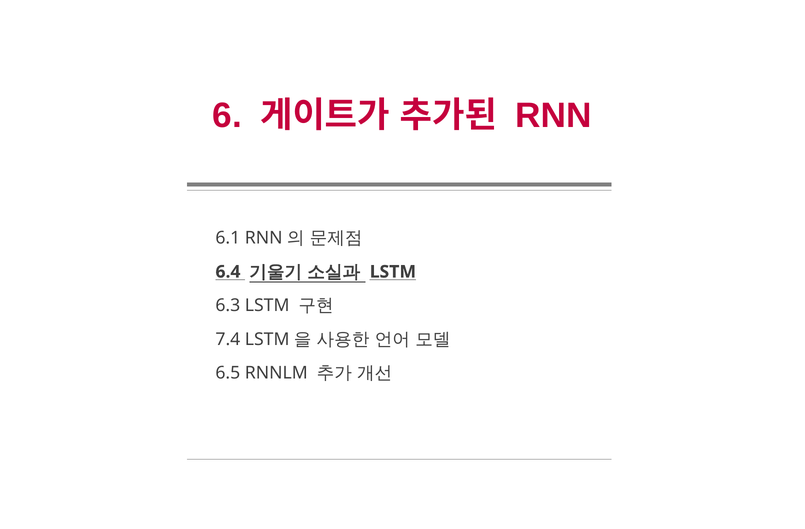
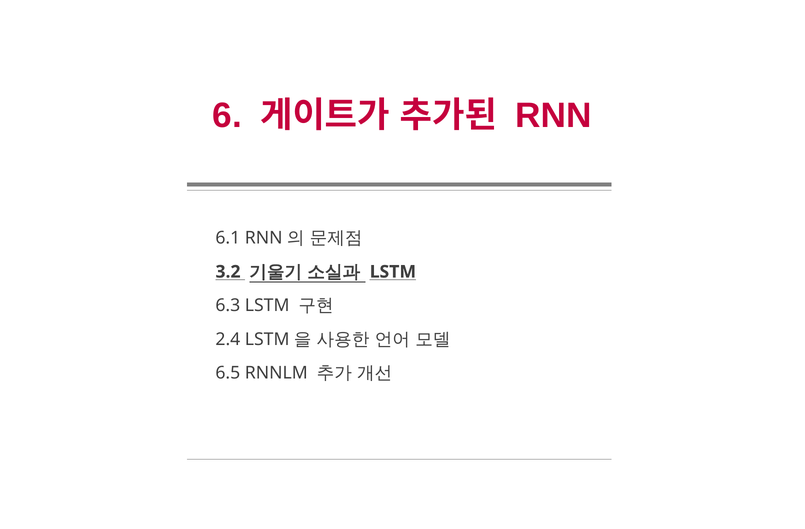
6.4: 6.4 -> 3.2
7.4: 7.4 -> 2.4
